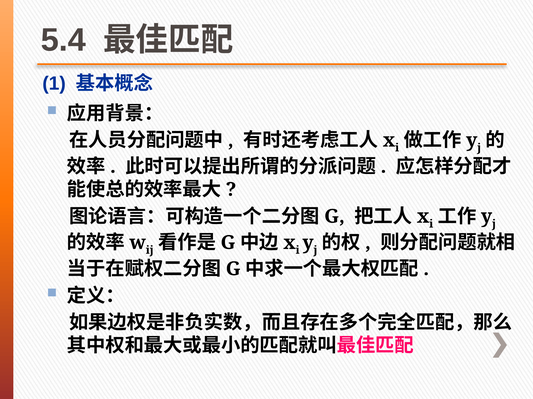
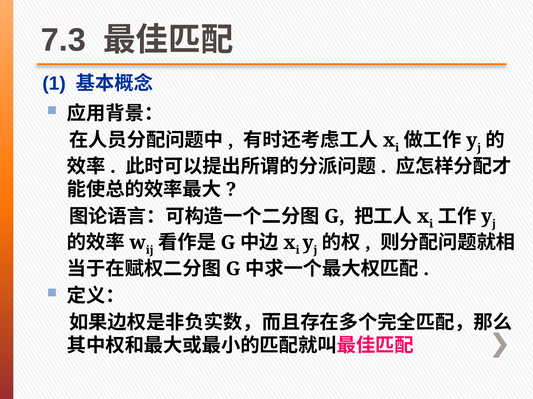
5.4: 5.4 -> 7.3
